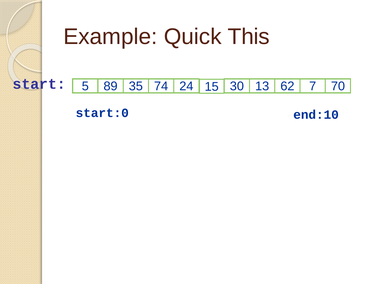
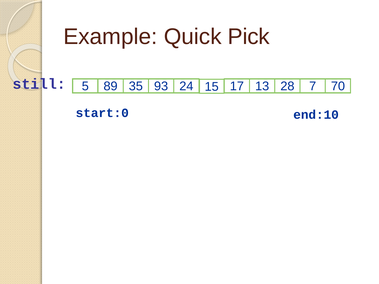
This: This -> Pick
start: start -> still
74: 74 -> 93
30: 30 -> 17
62: 62 -> 28
